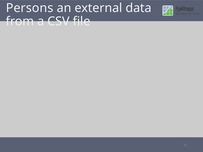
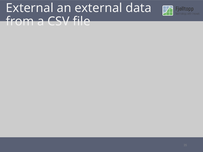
Persons at (30, 8): Persons -> External
